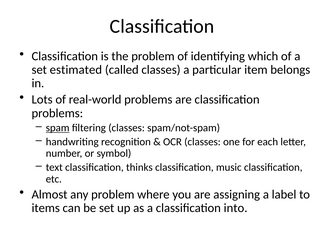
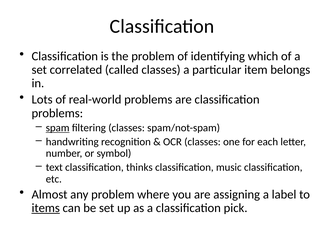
estimated: estimated -> correlated
items underline: none -> present
into: into -> pick
